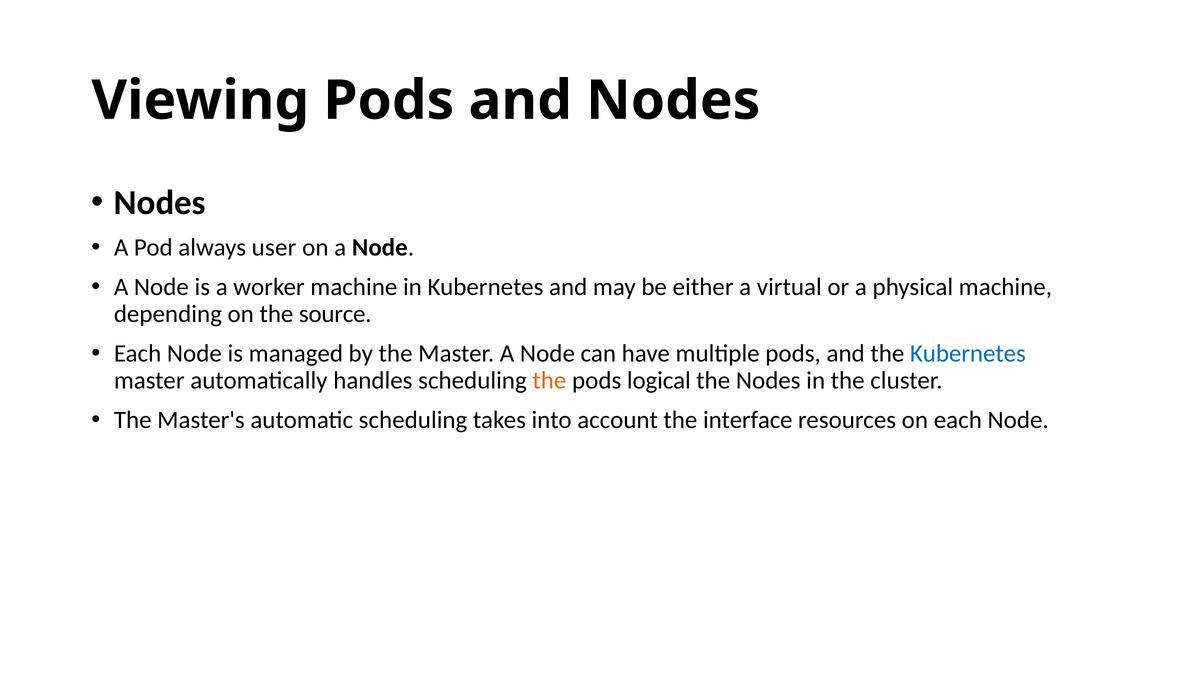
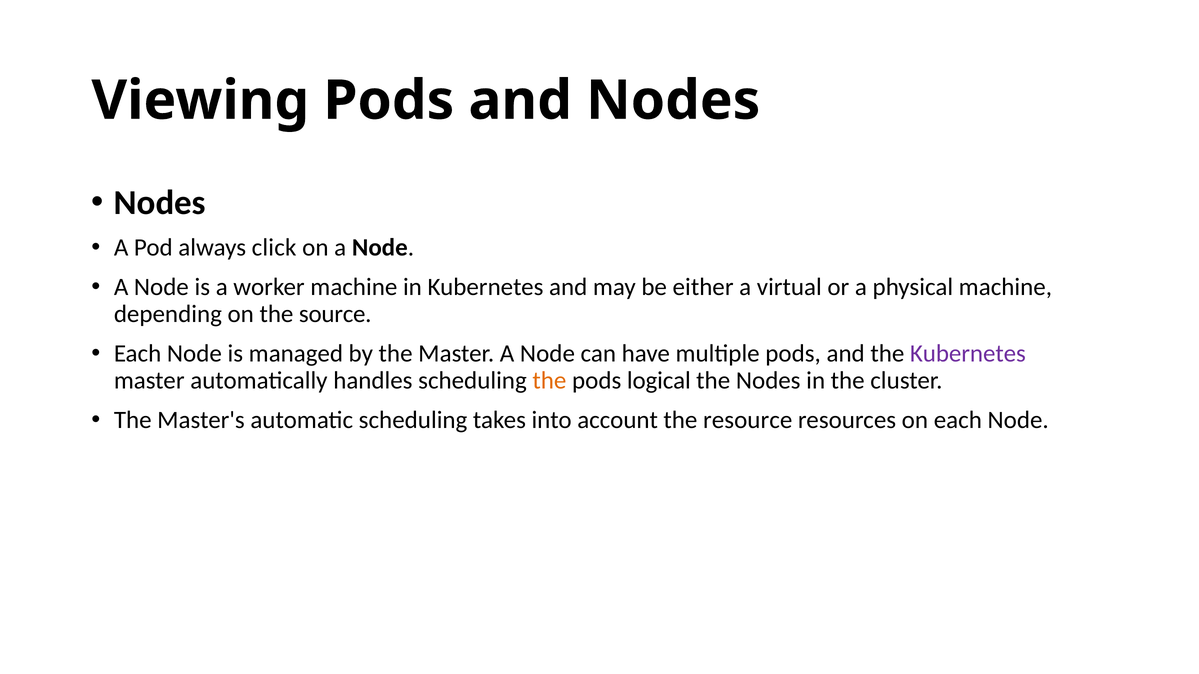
user: user -> click
Kubernetes at (968, 354) colour: blue -> purple
interface: interface -> resource
